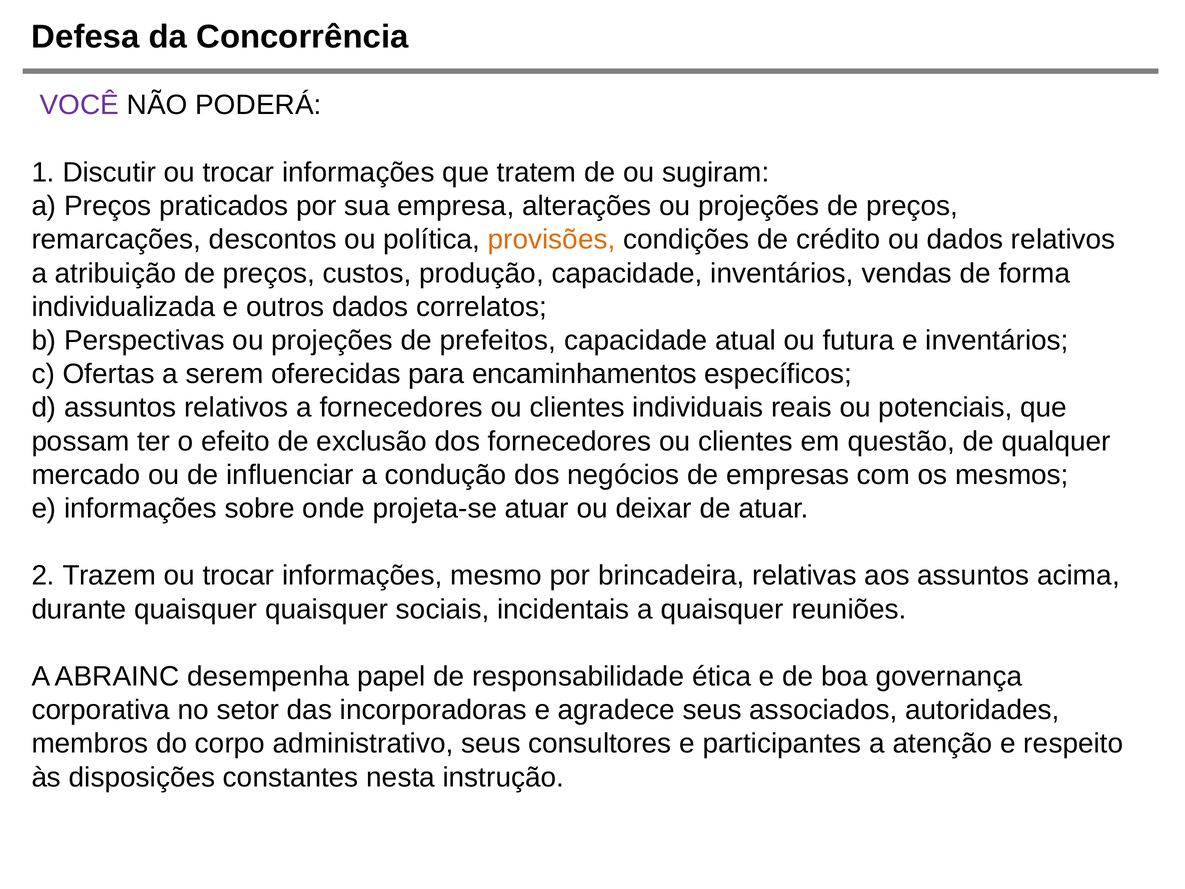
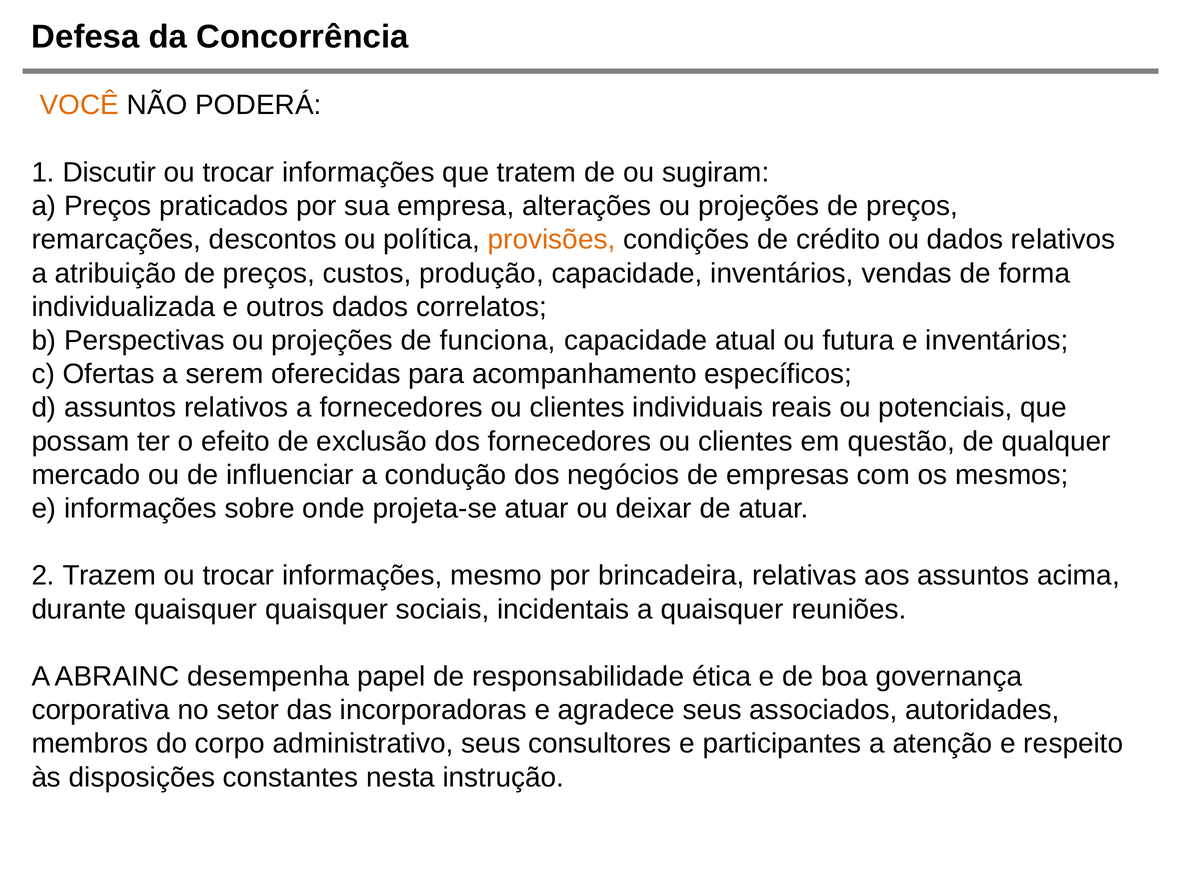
VOCÊ colour: purple -> orange
prefeitos: prefeitos -> funciona
encaminhamentos: encaminhamentos -> acompanhamento
